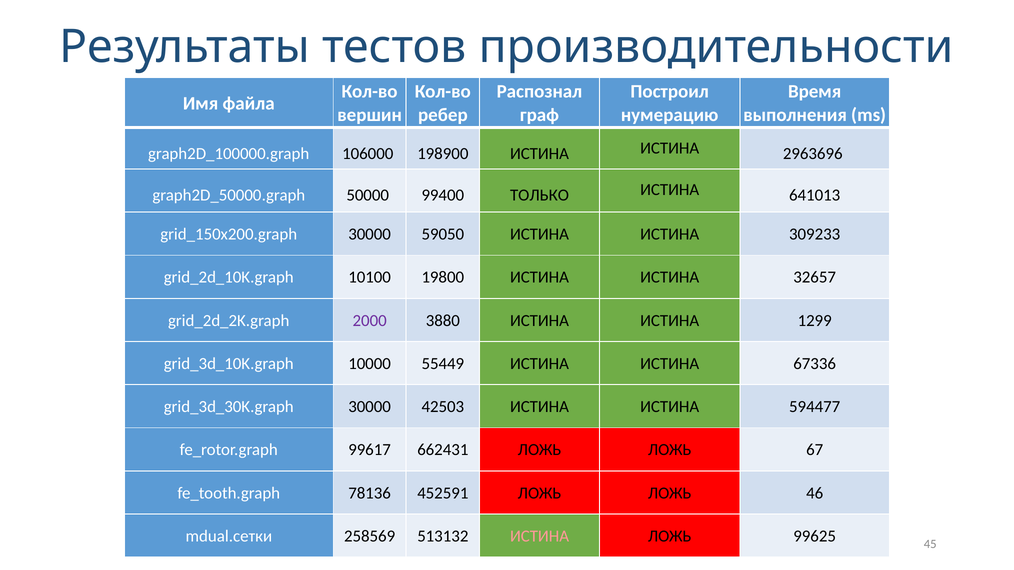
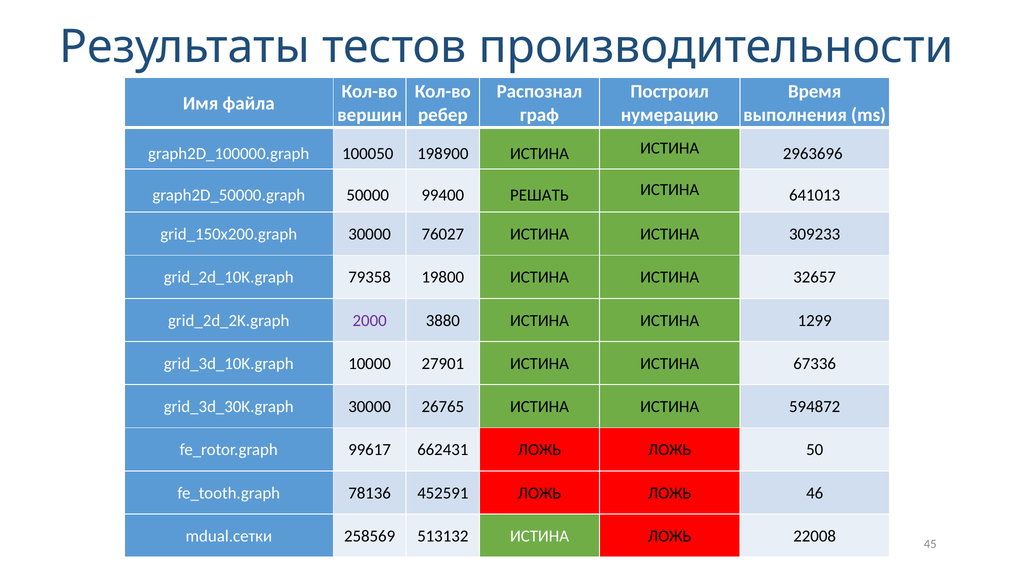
106000: 106000 -> 100050
ТОЛЬКО: ТОЛЬКО -> РЕШАТЬ
59050: 59050 -> 76027
10100: 10100 -> 79358
55449: 55449 -> 27901
42503: 42503 -> 26765
594477: 594477 -> 594872
67: 67 -> 50
ИСТИНА at (540, 536) colour: pink -> white
99625: 99625 -> 22008
